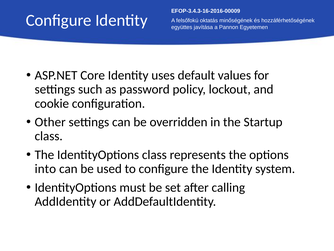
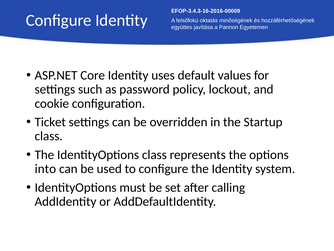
Other: Other -> Ticket
